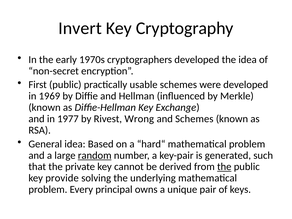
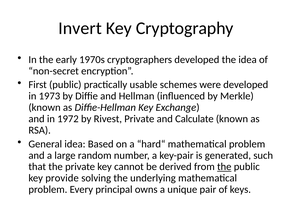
1969: 1969 -> 1973
1977: 1977 -> 1972
Rivest Wrong: Wrong -> Private
and Schemes: Schemes -> Calculate
random underline: present -> none
